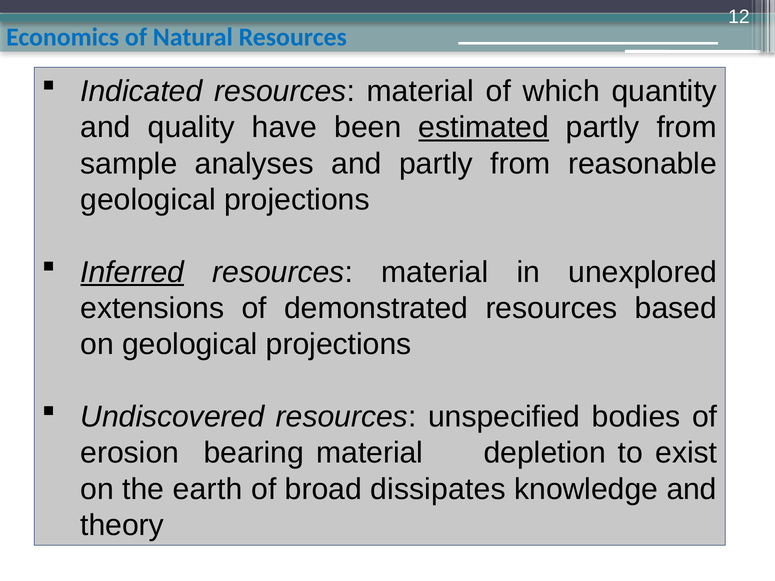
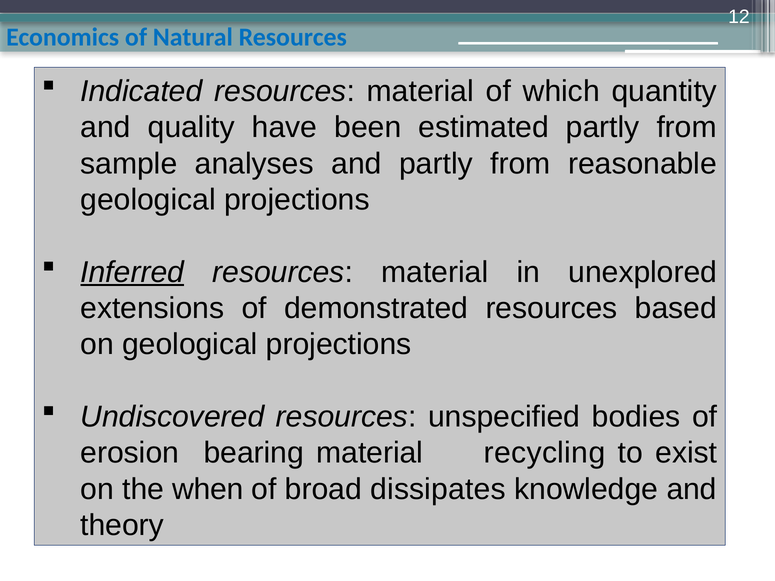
estimated underline: present -> none
depletion: depletion -> recycling
earth: earth -> when
